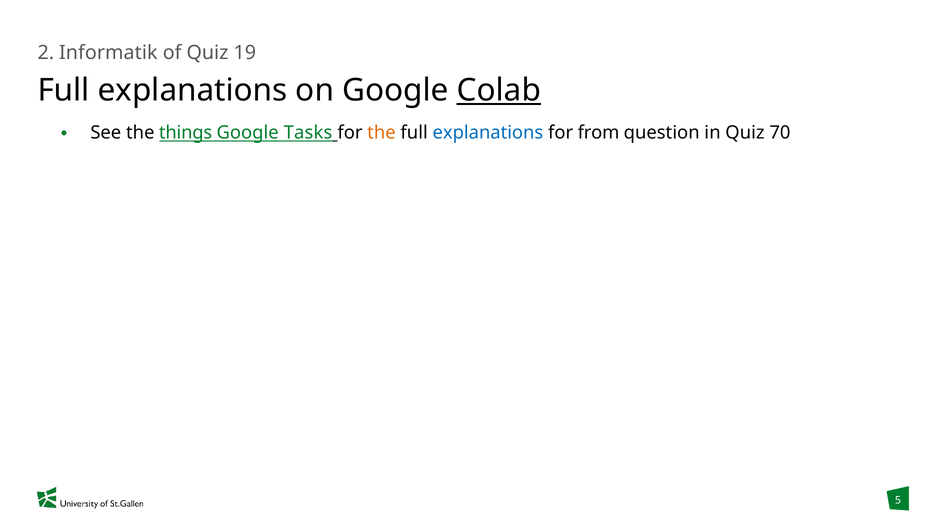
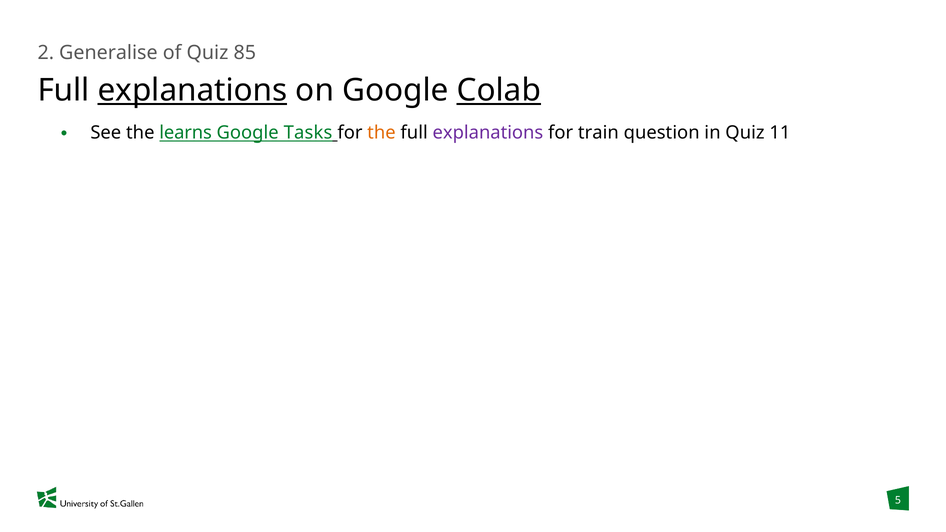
Informatik: Informatik -> Generalise
19: 19 -> 85
explanations at (192, 90) underline: none -> present
things: things -> learns
explanations at (488, 133) colour: blue -> purple
from: from -> train
70: 70 -> 11
